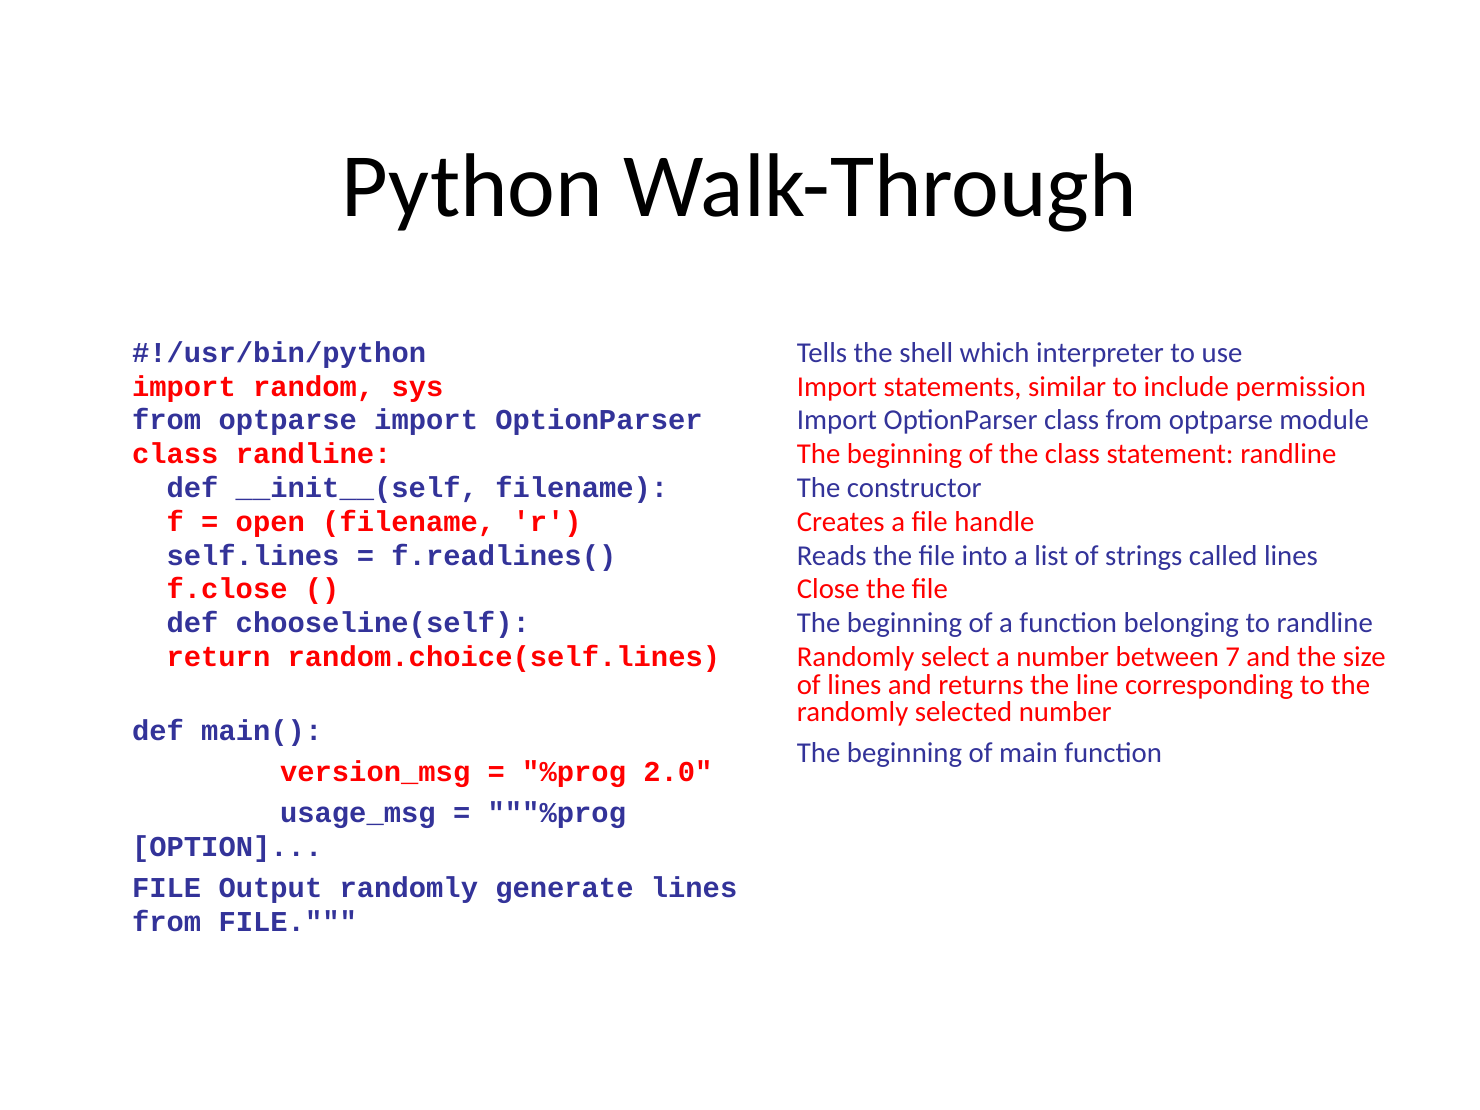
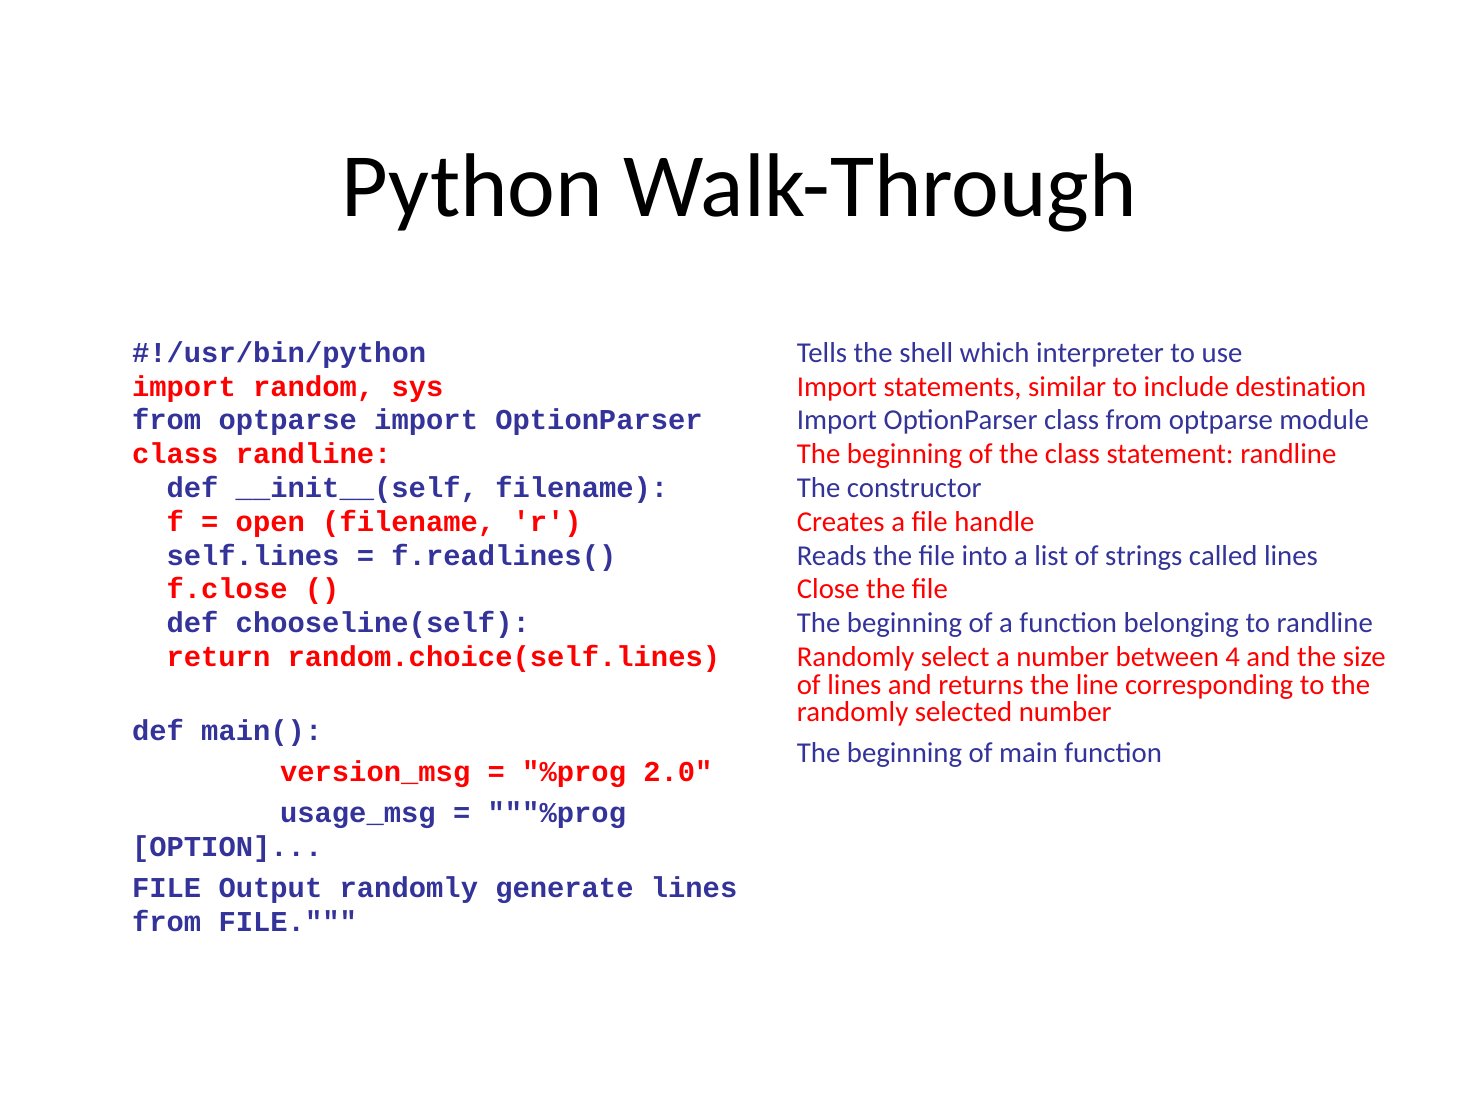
permission: permission -> destination
7: 7 -> 4
